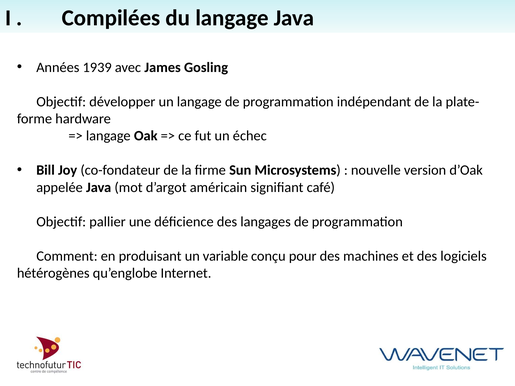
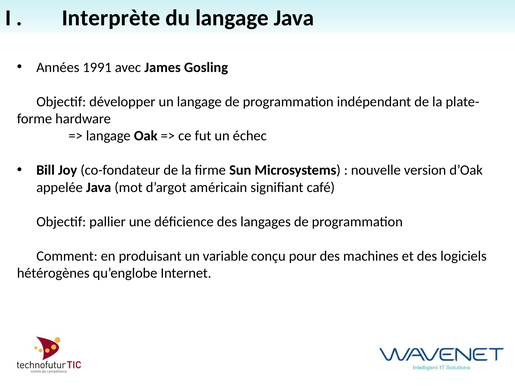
Compilées: Compilées -> Interprète
1939: 1939 -> 1991
